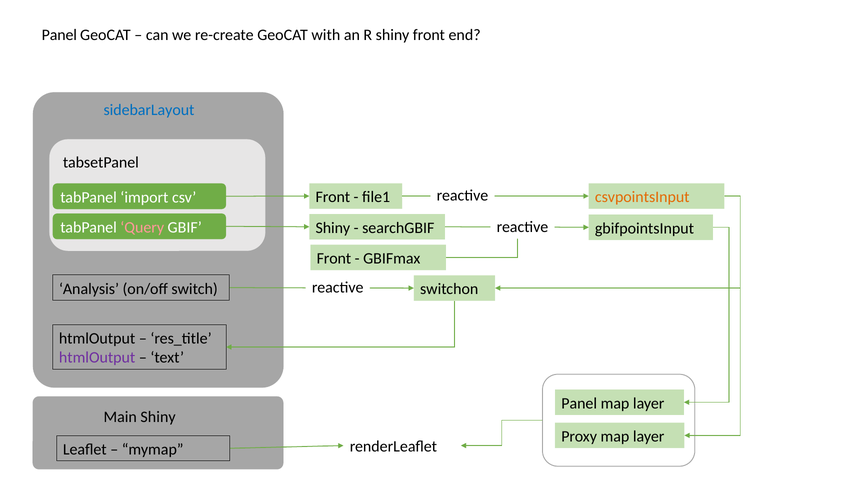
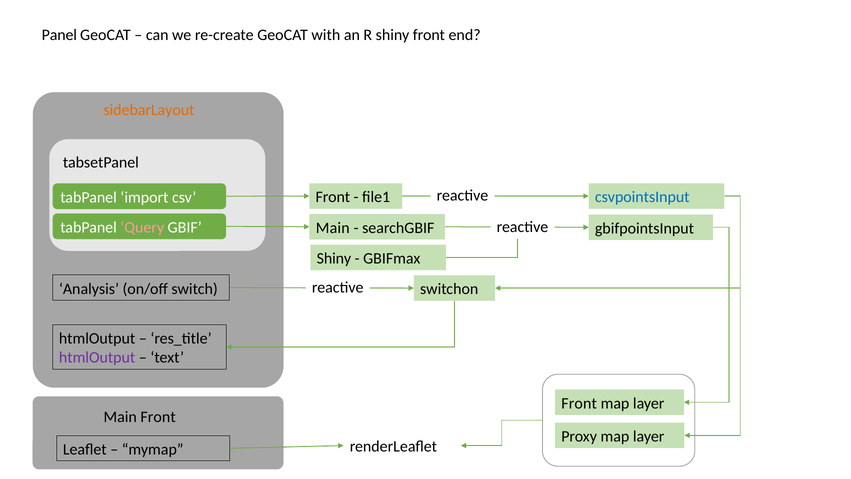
sidebarLayout colour: blue -> orange
csvpointsInput colour: orange -> blue
GBIF Shiny: Shiny -> Main
Front at (334, 258): Front -> Shiny
Panel at (579, 403): Panel -> Front
Main Shiny: Shiny -> Front
